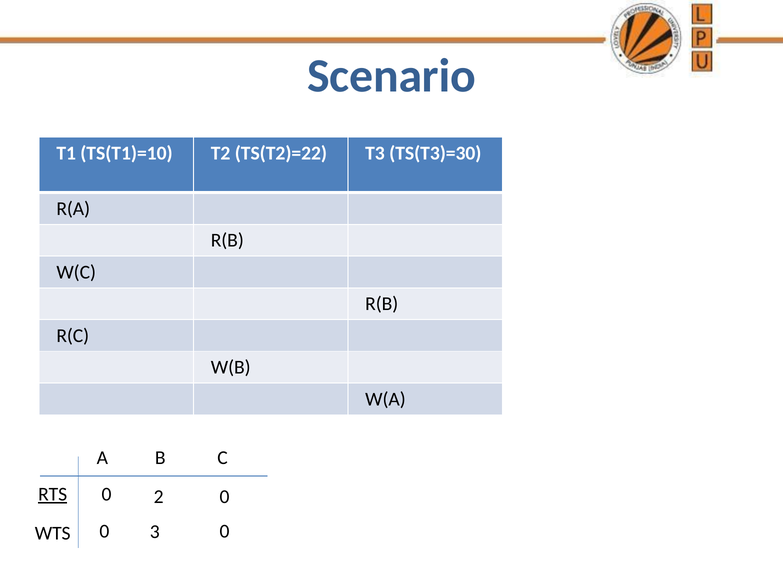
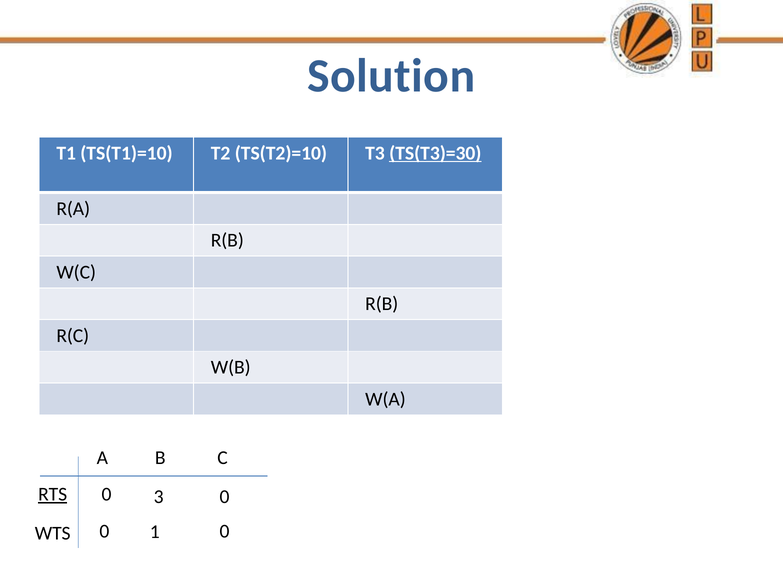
Scenario: Scenario -> Solution
TS(T2)=22: TS(T2)=22 -> TS(T2)=10
TS(T3)=30 underline: none -> present
2: 2 -> 3
3: 3 -> 1
